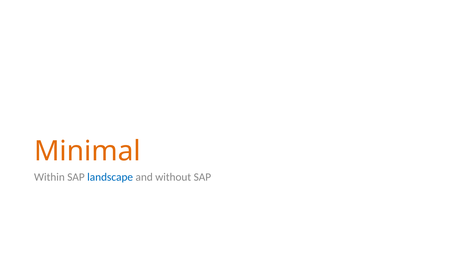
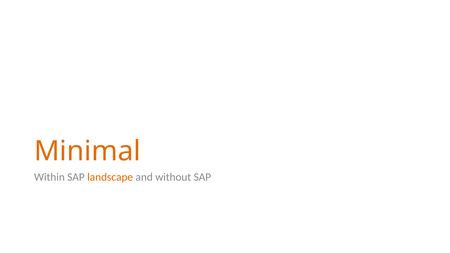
landscape colour: blue -> orange
